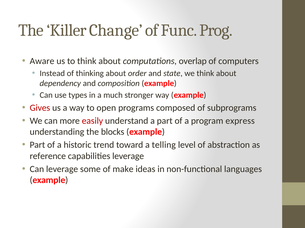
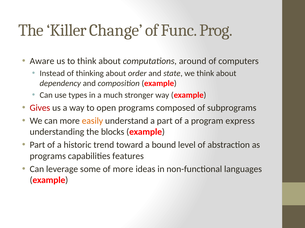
overlap: overlap -> around
easily colour: red -> orange
telling: telling -> bound
reference at (48, 157): reference -> programs
capabilities leverage: leverage -> features
of make: make -> more
